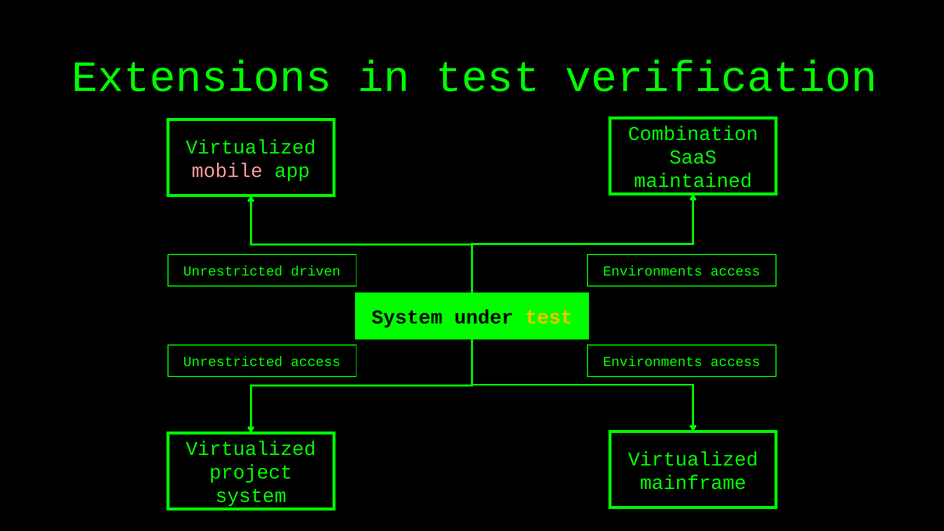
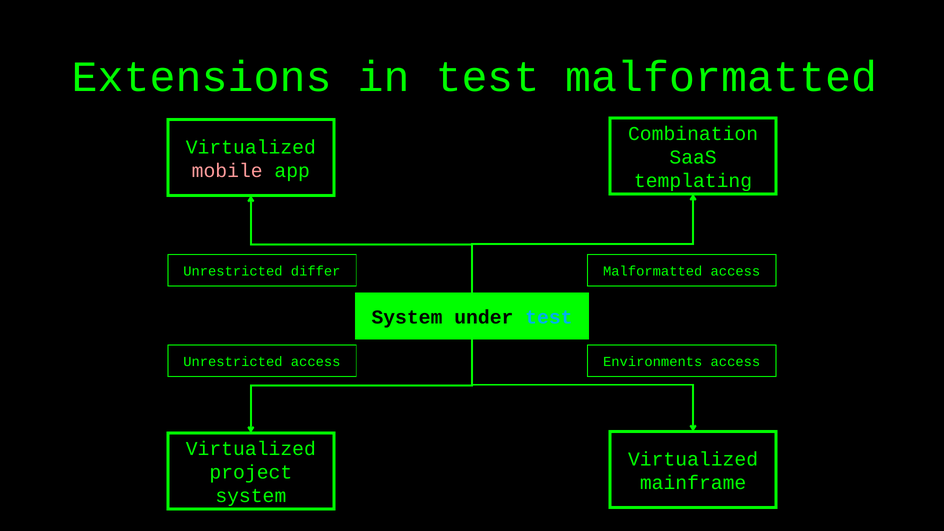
test verification: verification -> malformatted
maintained: maintained -> templating
driven: driven -> differ
Environments at (653, 271): Environments -> Malformatted
test at (549, 317) colour: yellow -> light blue
